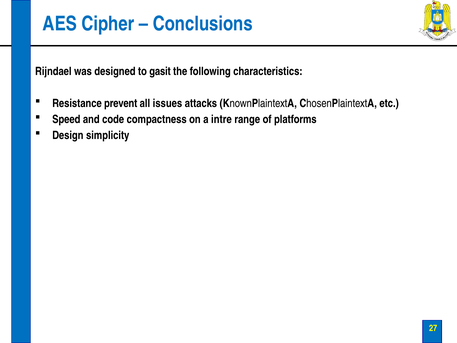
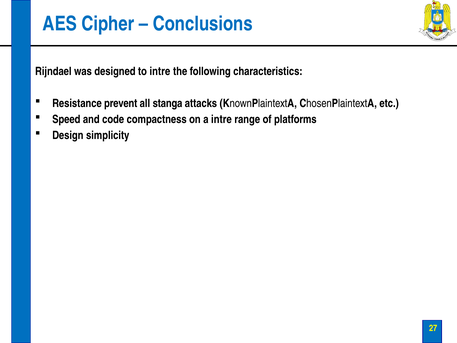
to gasit: gasit -> intre
issues: issues -> stanga
